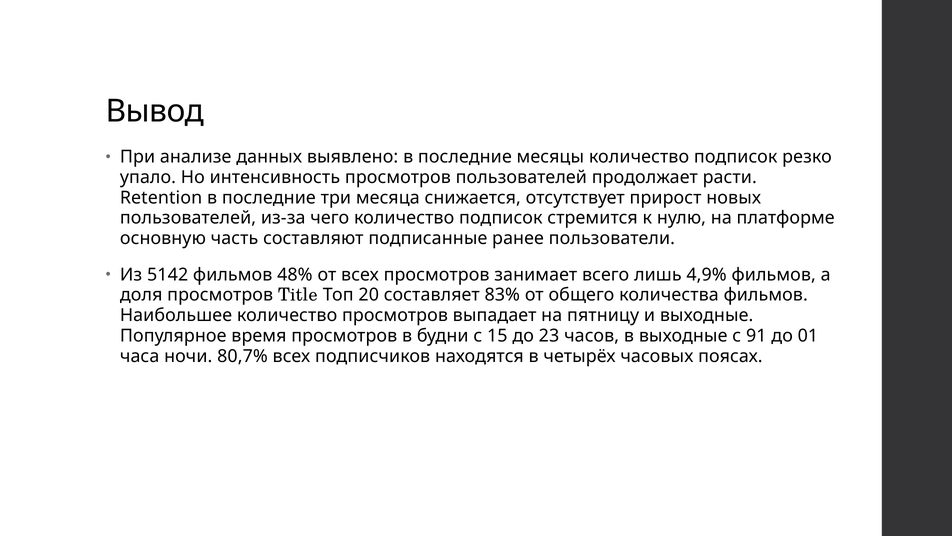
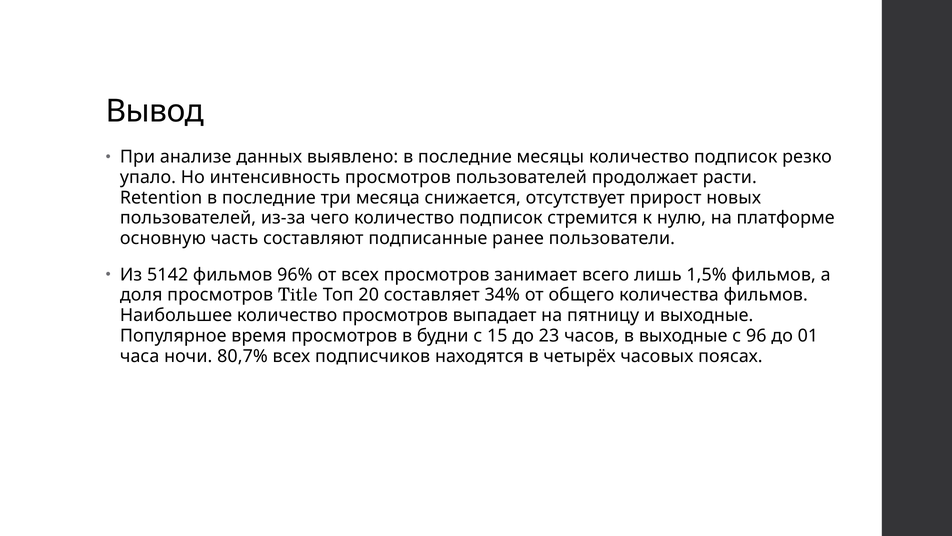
48%: 48% -> 96%
4,9%: 4,9% -> 1,5%
83%: 83% -> 34%
91: 91 -> 96
